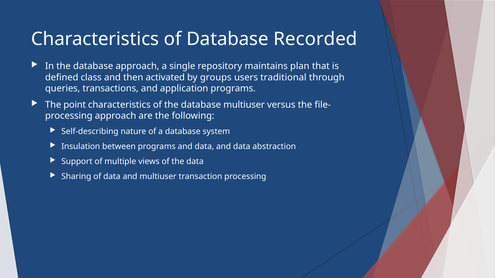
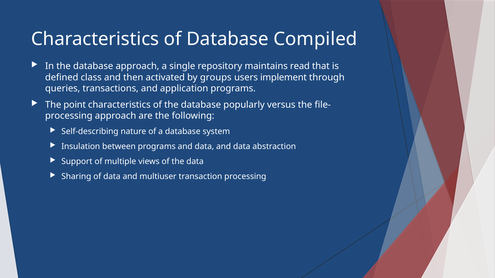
Recorded: Recorded -> Compiled
plan: plan -> read
traditional: traditional -> implement
database multiuser: multiuser -> popularly
